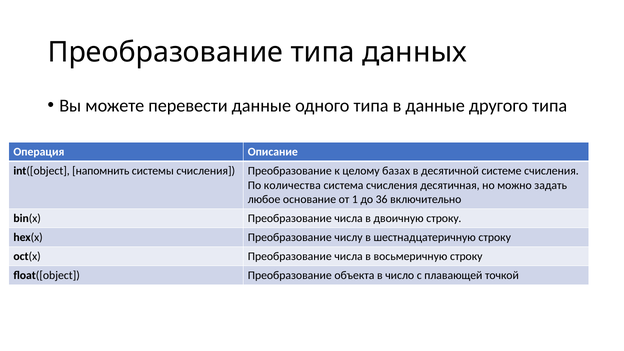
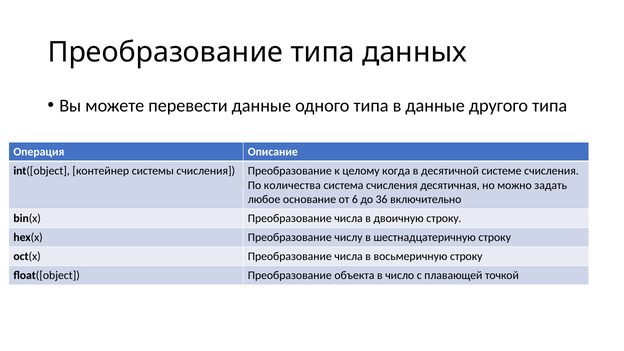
напомнить: напомнить -> контейнер
базах: базах -> когда
1: 1 -> 6
